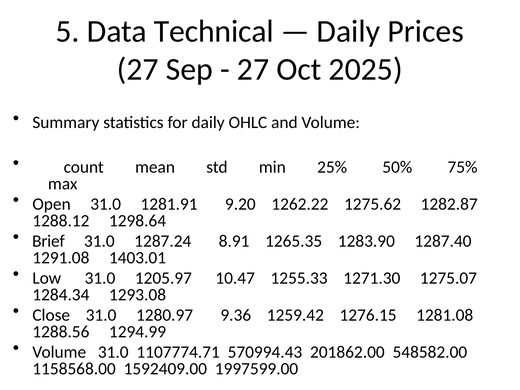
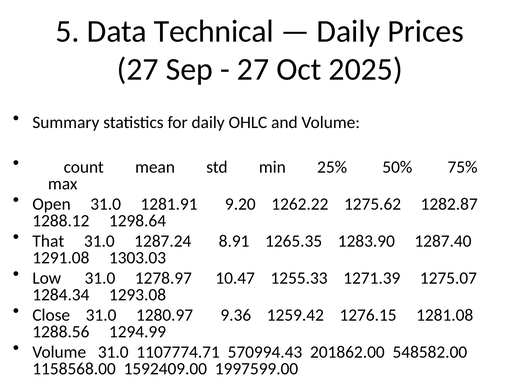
Brief: Brief -> That
1403.01: 1403.01 -> 1303.03
1205.97: 1205.97 -> 1278.97
1271.30: 1271.30 -> 1271.39
